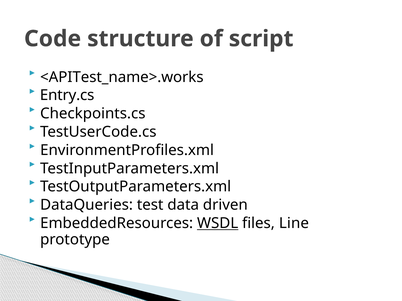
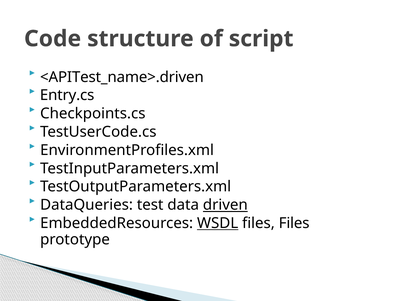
<APITest_name>.works: <APITest_name>.works -> <APITest_name>.driven
driven underline: none -> present
files Line: Line -> Files
